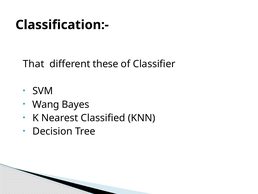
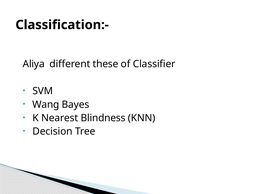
That: That -> Aliya
Classified: Classified -> Blindness
